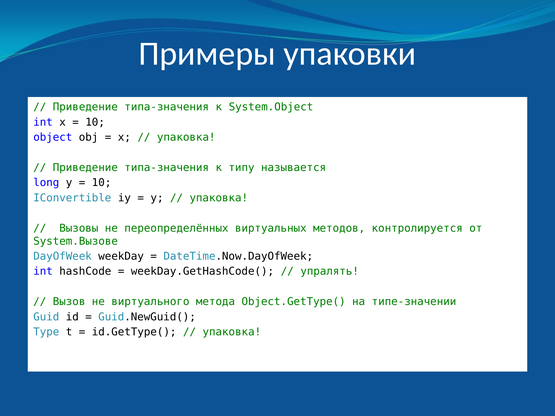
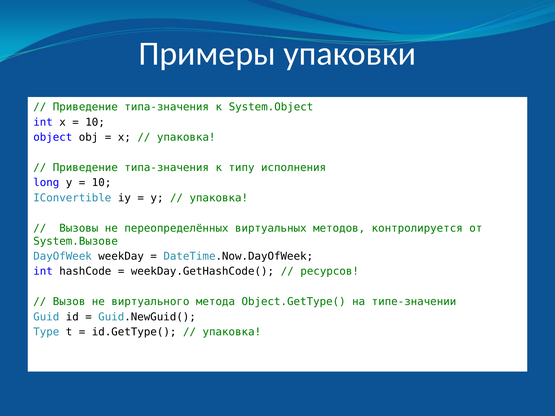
называется: называется -> исполнения
упралять: упралять -> ресурсов
